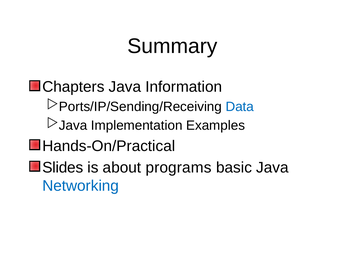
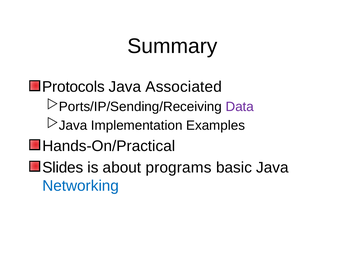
Chapters: Chapters -> Protocols
Information: Information -> Associated
Data colour: blue -> purple
